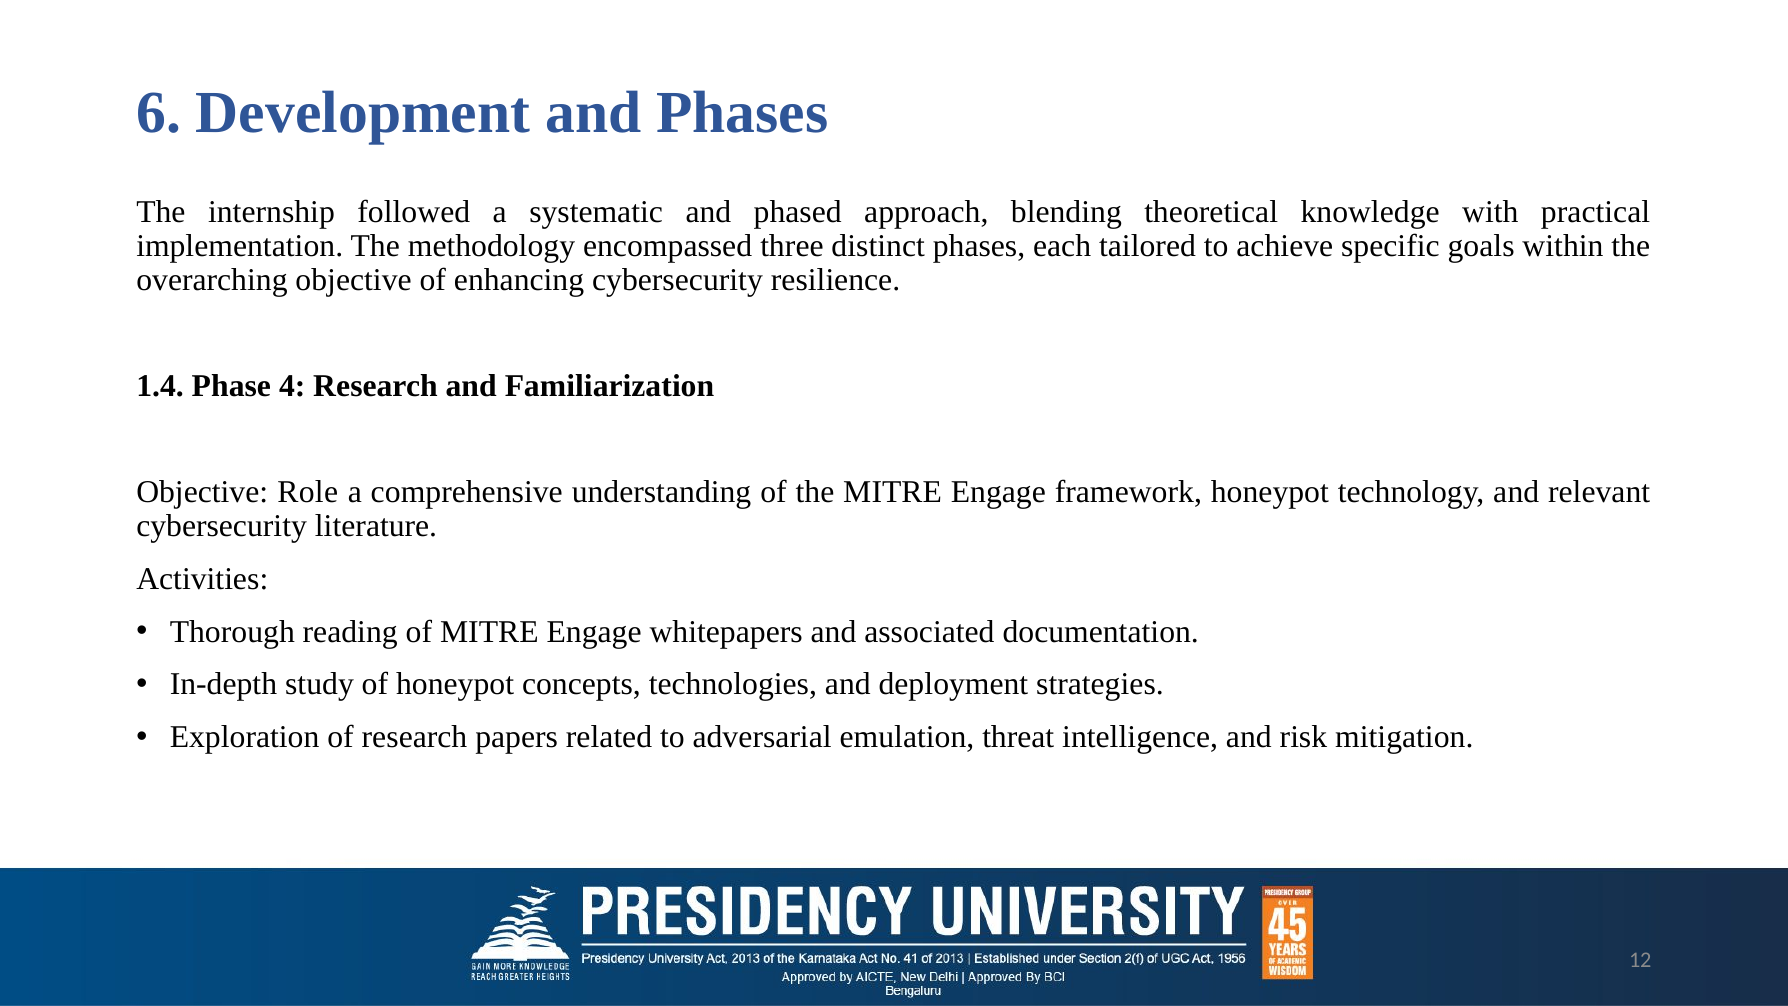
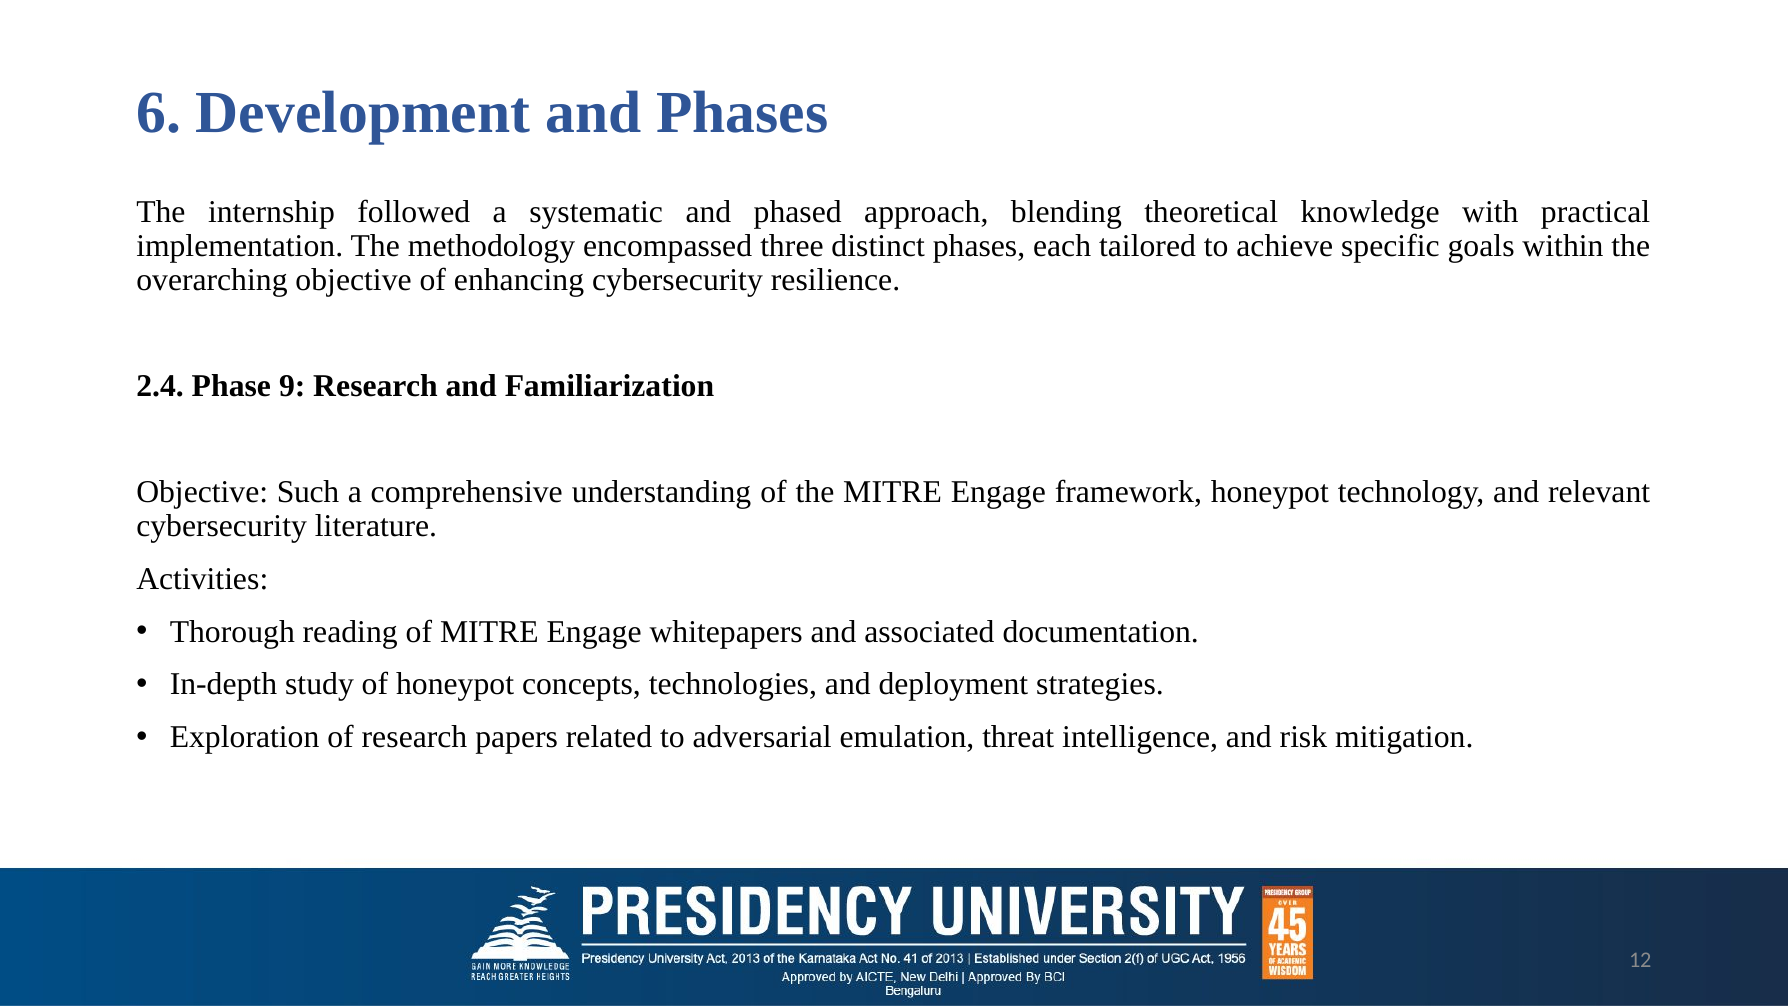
1.4: 1.4 -> 2.4
4: 4 -> 9
Role: Role -> Such
